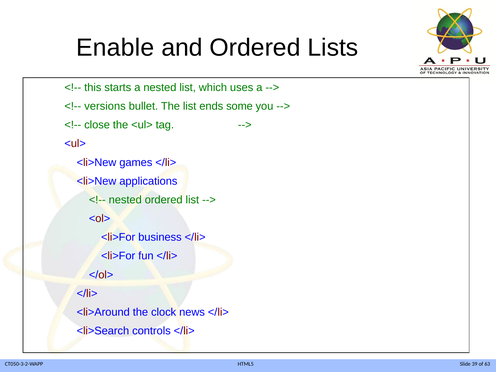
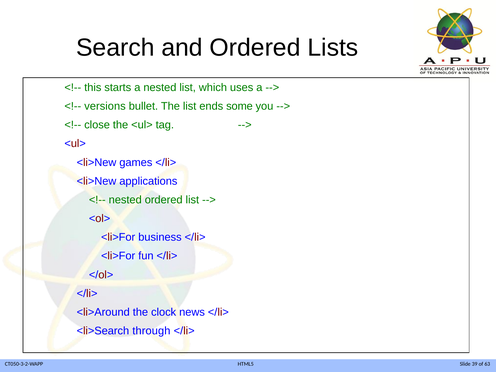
Enable: Enable -> Search
controls: controls -> through
